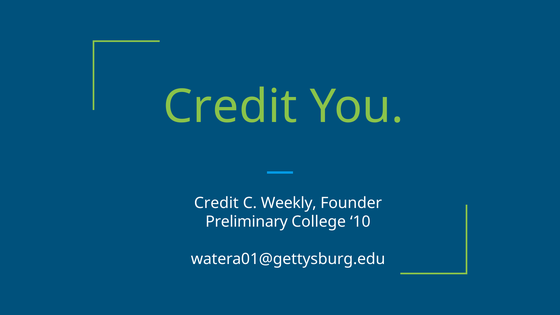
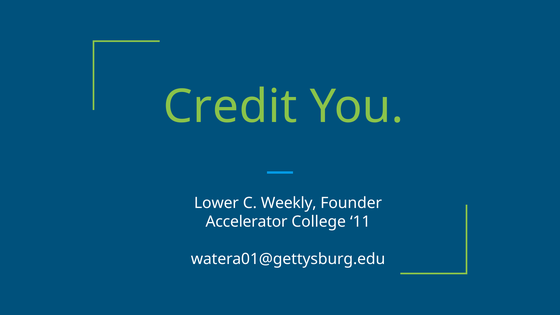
Credit at (216, 203): Credit -> Lower
Preliminary: Preliminary -> Accelerator
10: 10 -> 11
